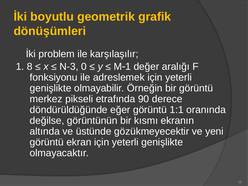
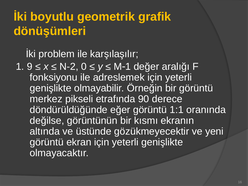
8: 8 -> 9
N-3: N-3 -> N-2
